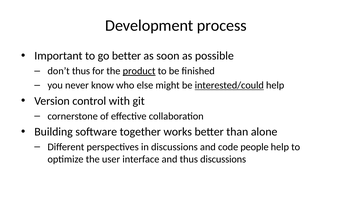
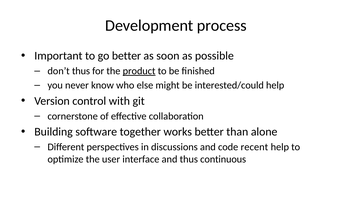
interested/could underline: present -> none
people: people -> recent
thus discussions: discussions -> continuous
